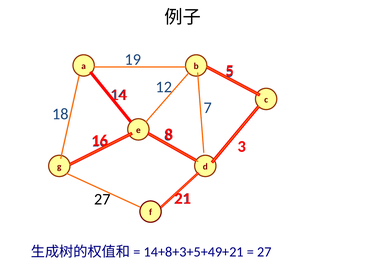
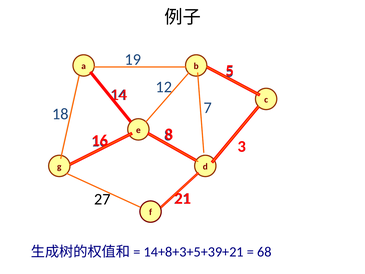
14+8+3+5+49+21: 14+8+3+5+49+21 -> 14+8+3+5+39+21
27 at (264, 252): 27 -> 68
